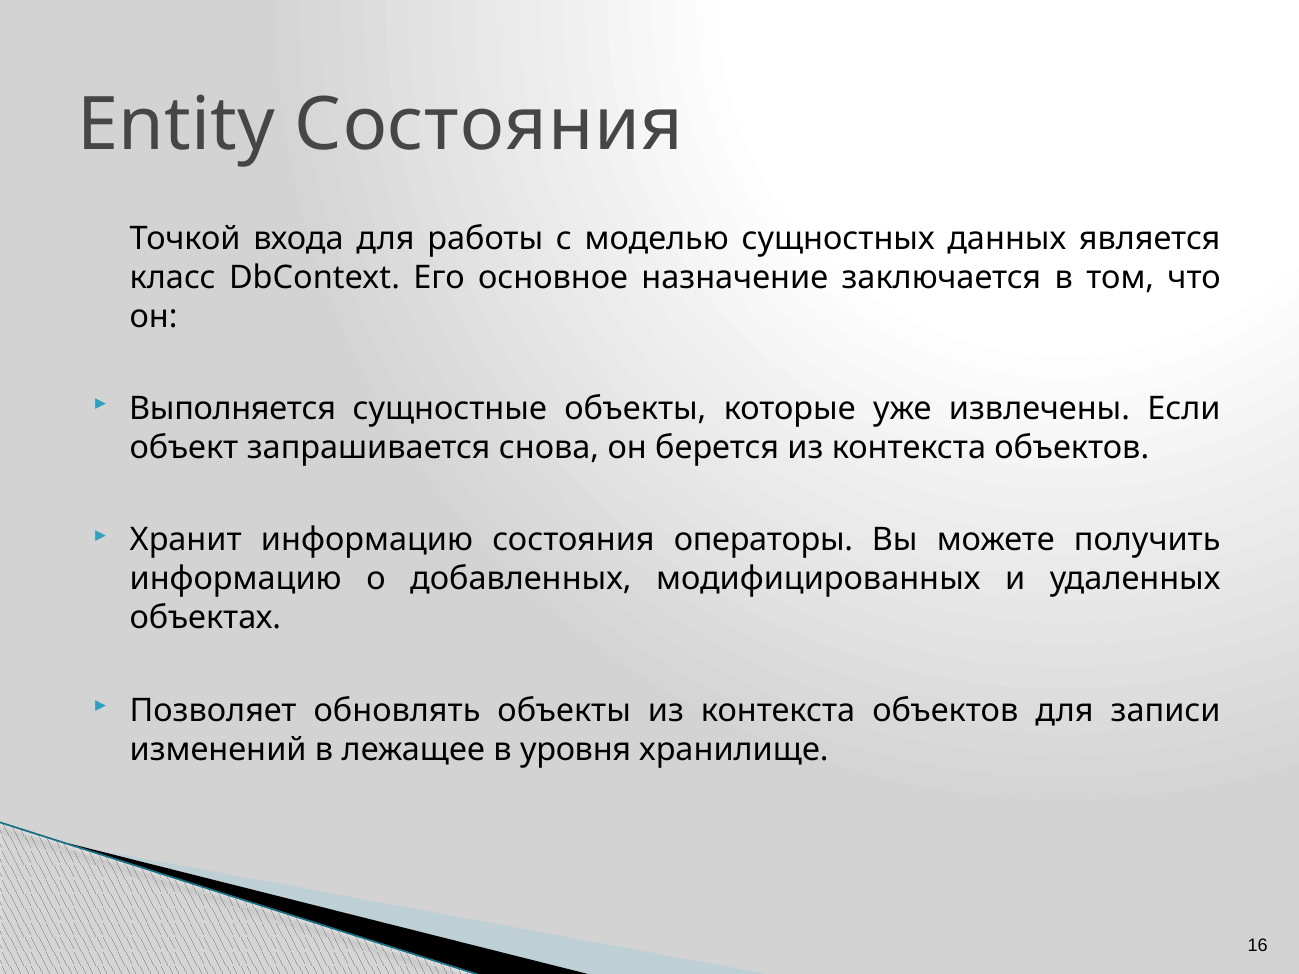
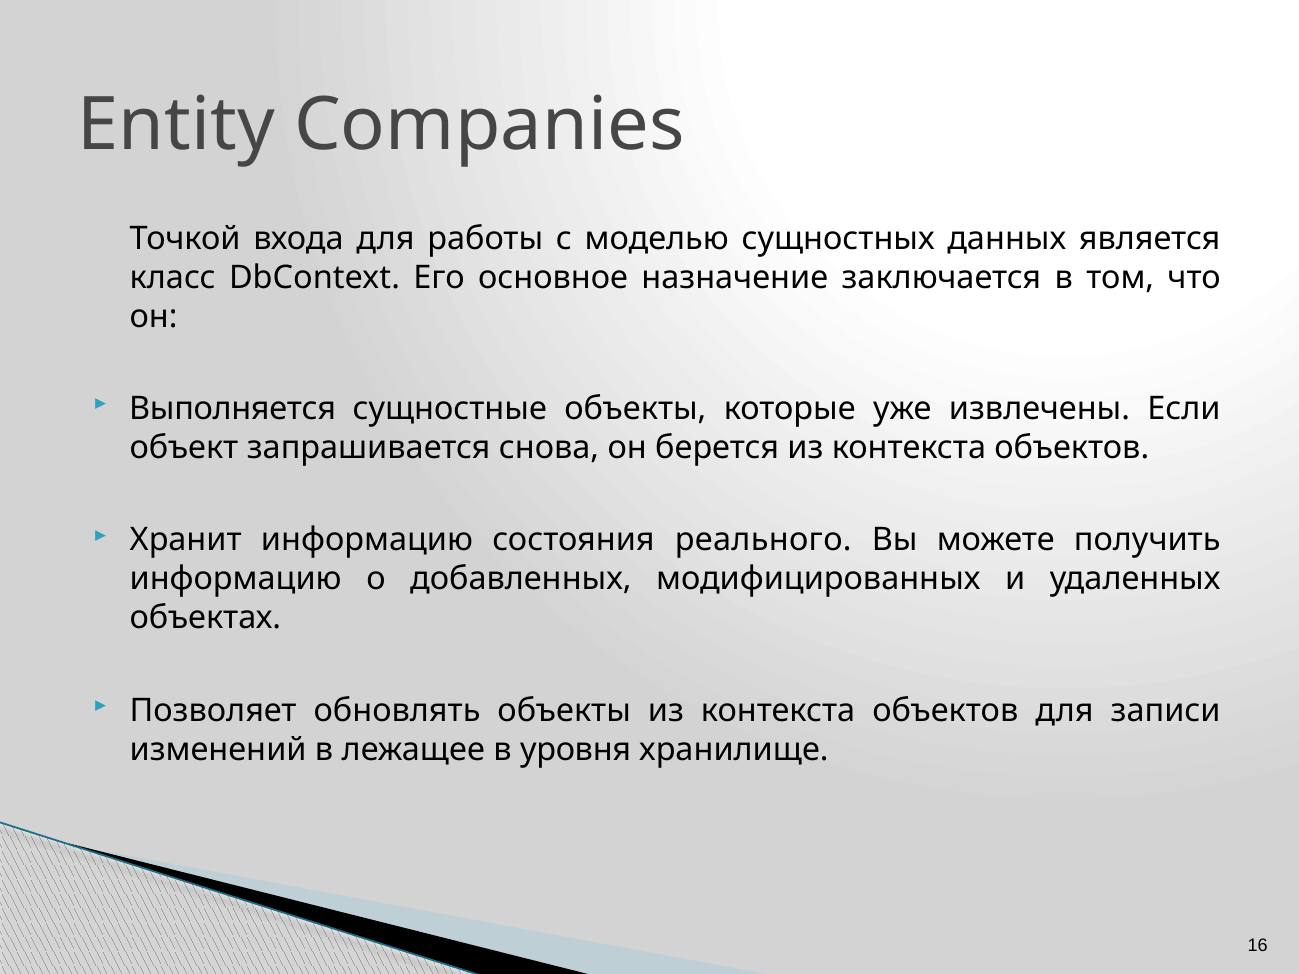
Entity Состояния: Состояния -> Companies
операторы: операторы -> реального
